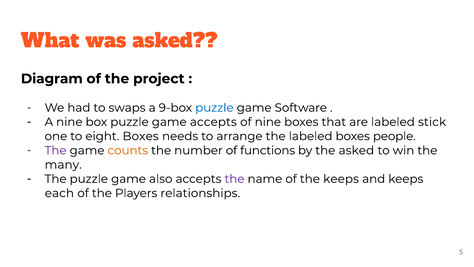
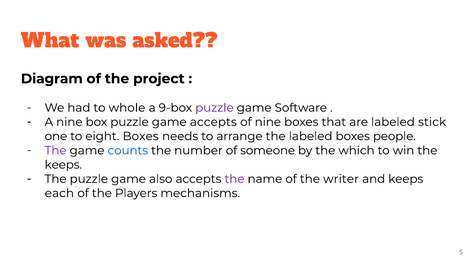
swaps: swaps -> whole
puzzle at (214, 108) colour: blue -> purple
counts colour: orange -> blue
functions: functions -> someone
the asked: asked -> which
many at (63, 164): many -> keeps
the keeps: keeps -> writer
relationships: relationships -> mechanisms
